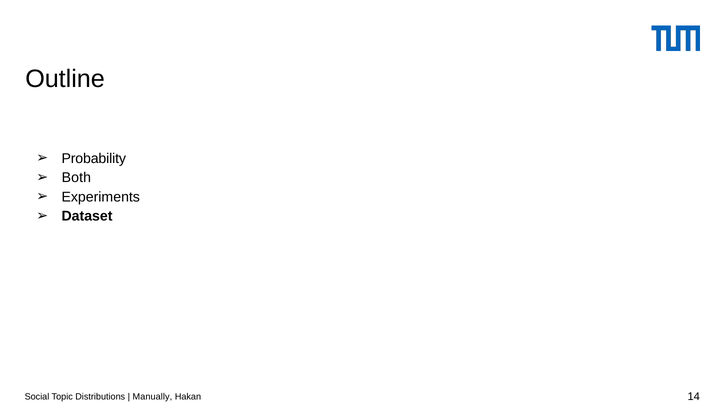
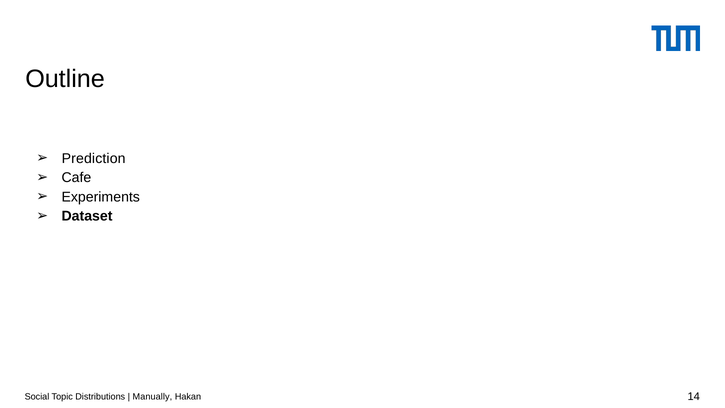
Probability: Probability -> Prediction
Both: Both -> Cafe
